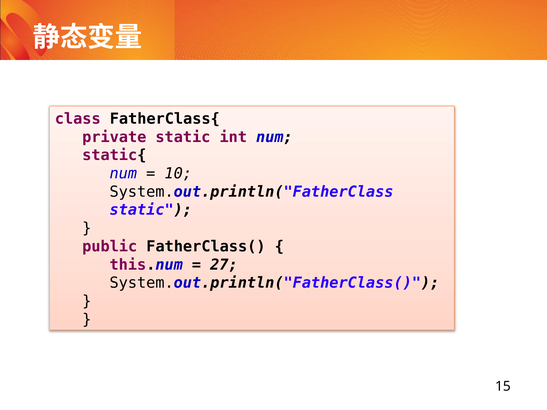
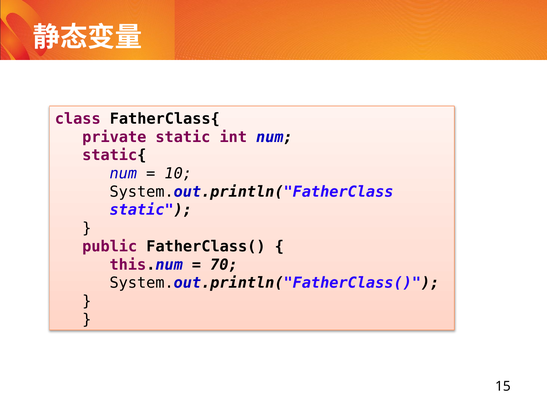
27: 27 -> 70
